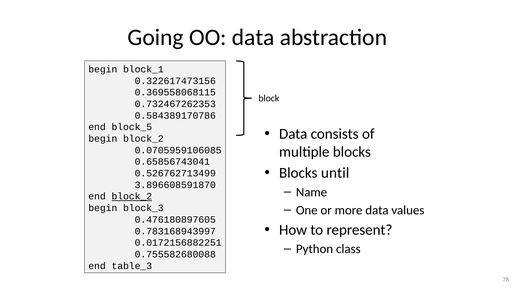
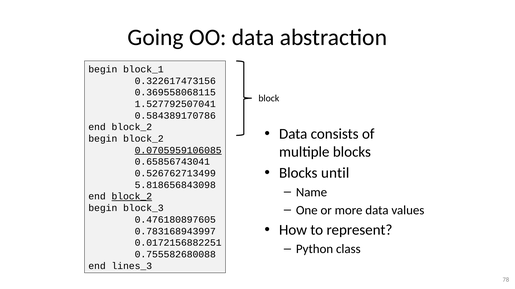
0.732467262353: 0.732467262353 -> 1.527792507041
block_5 at (132, 127): block_5 -> block_2
0.0705959106085 underline: none -> present
3.896608591870: 3.896608591870 -> 5.818656843098
table_3: table_3 -> lines_3
